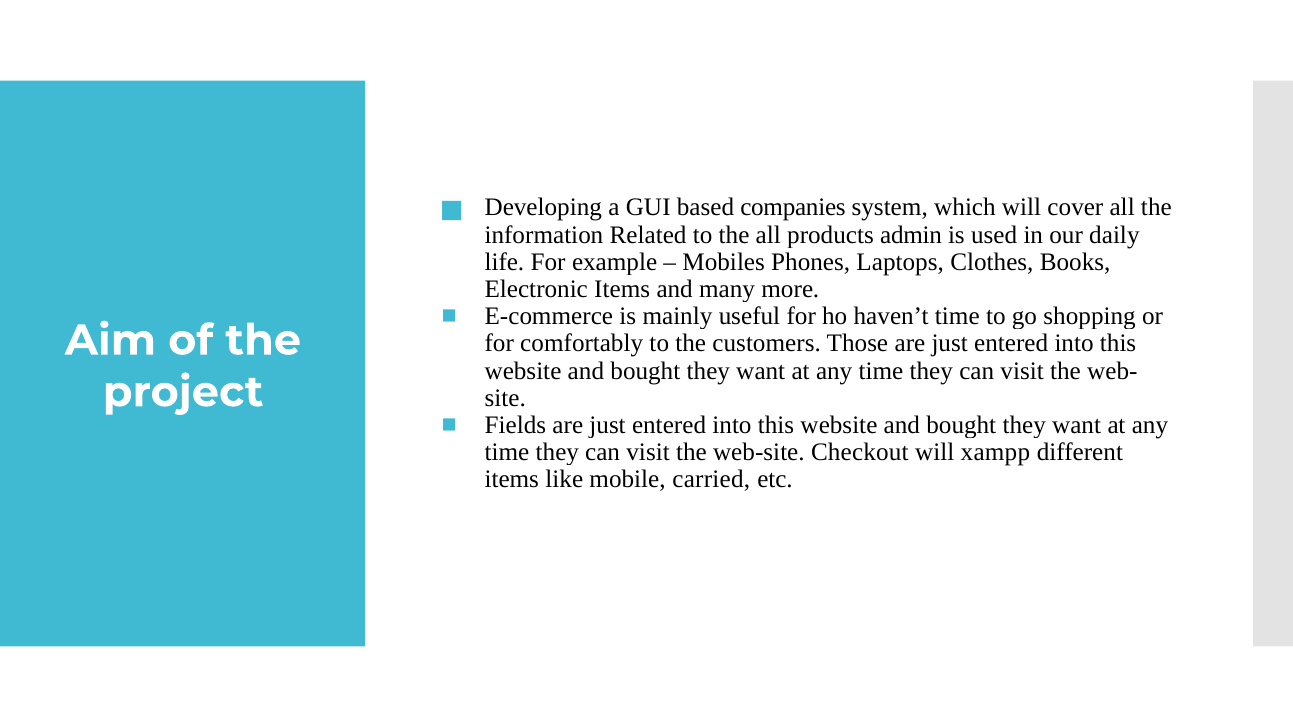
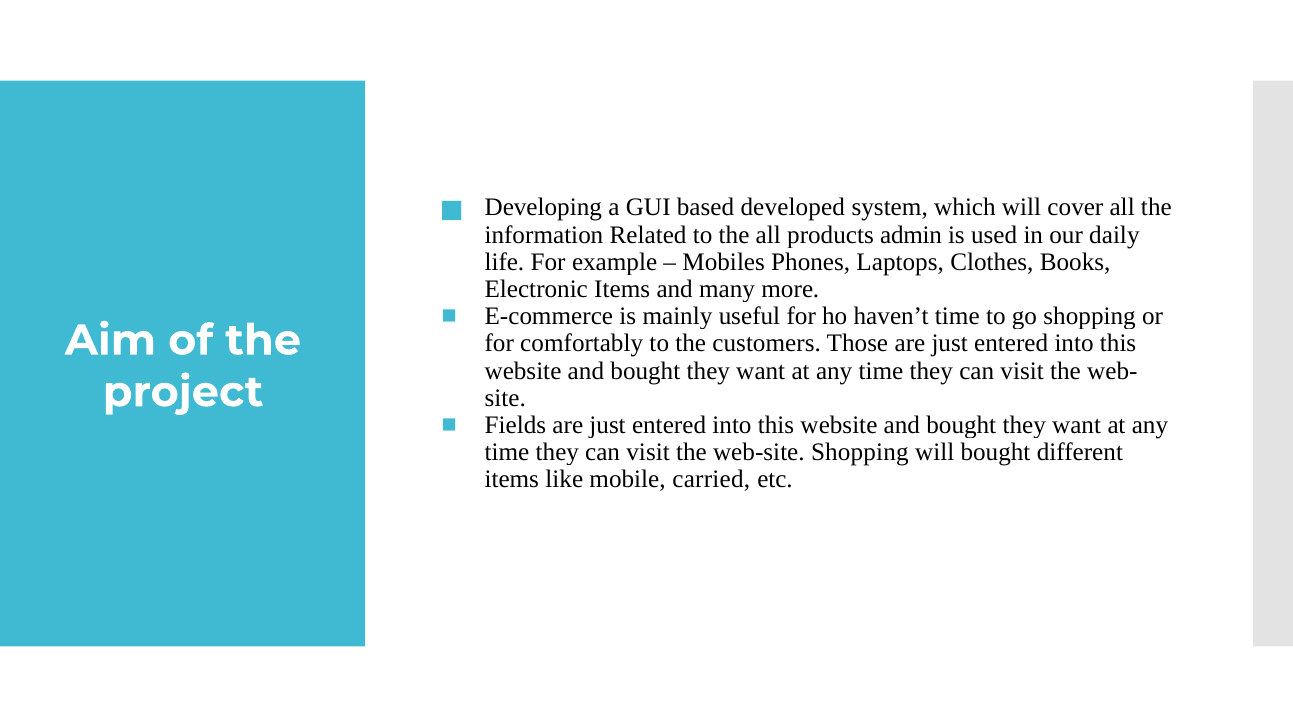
companies: companies -> developed
web-site Checkout: Checkout -> Shopping
will xampp: xampp -> bought
